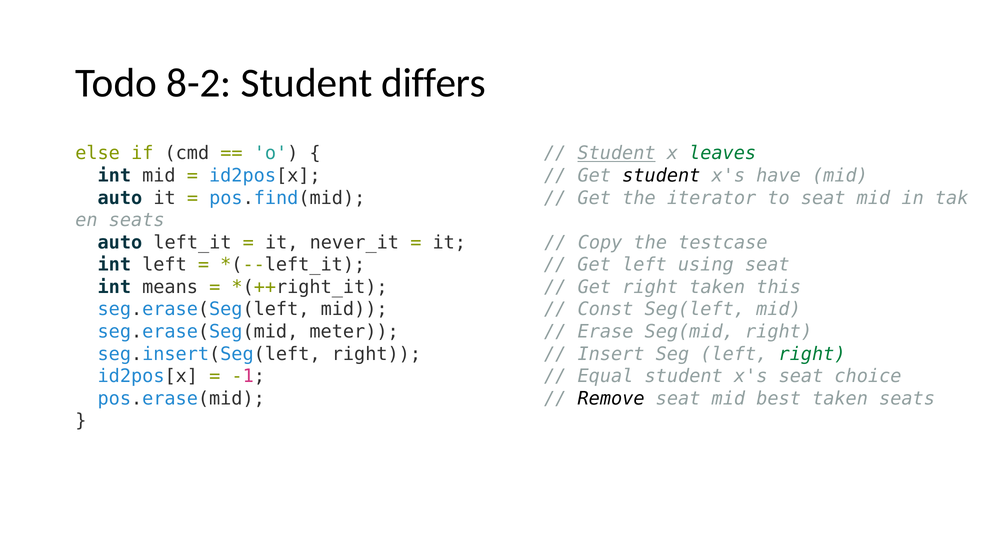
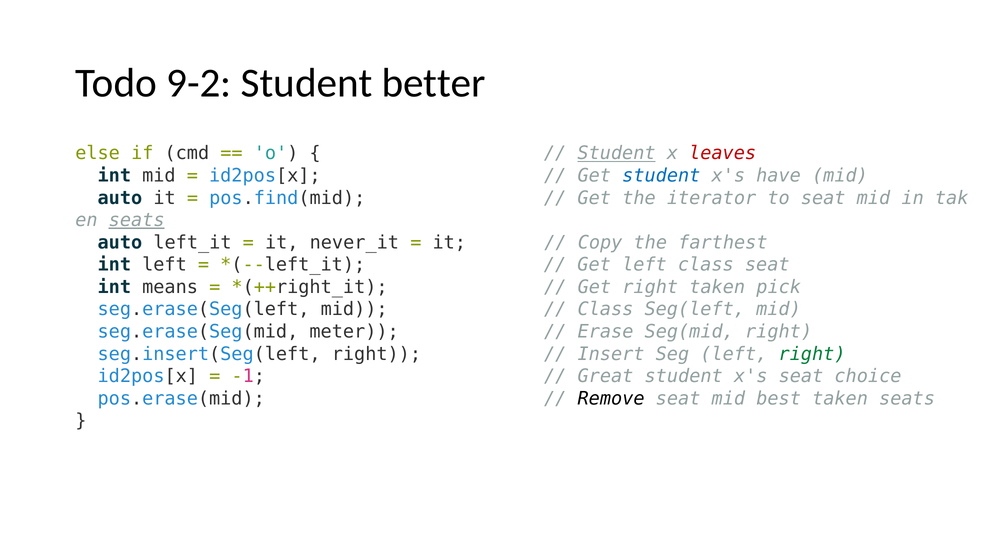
8-2: 8-2 -> 9-2
differs: differs -> better
leaves colour: green -> red
student at (661, 176) colour: black -> blue
seats at (137, 220) underline: none -> present
testcase: testcase -> farthest
left using: using -> class
this: this -> pick
Const at (605, 309): Const -> Class
Equal: Equal -> Great
